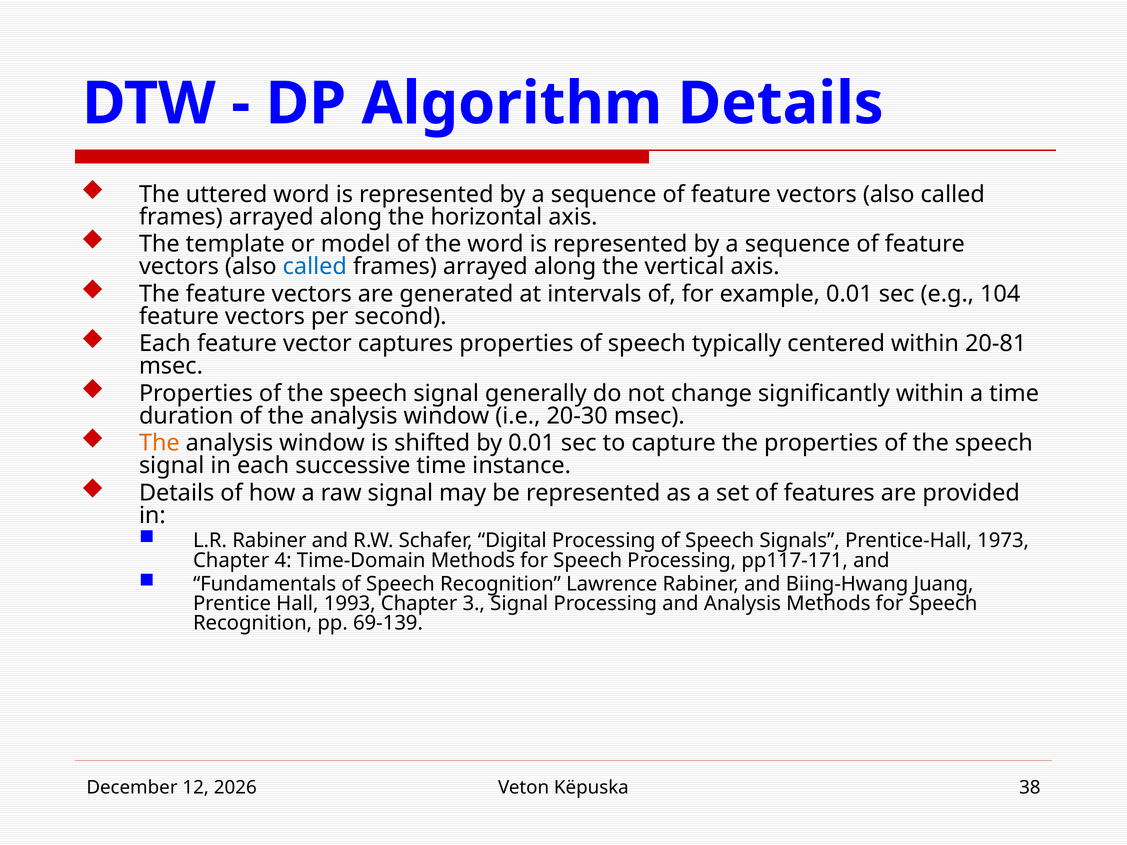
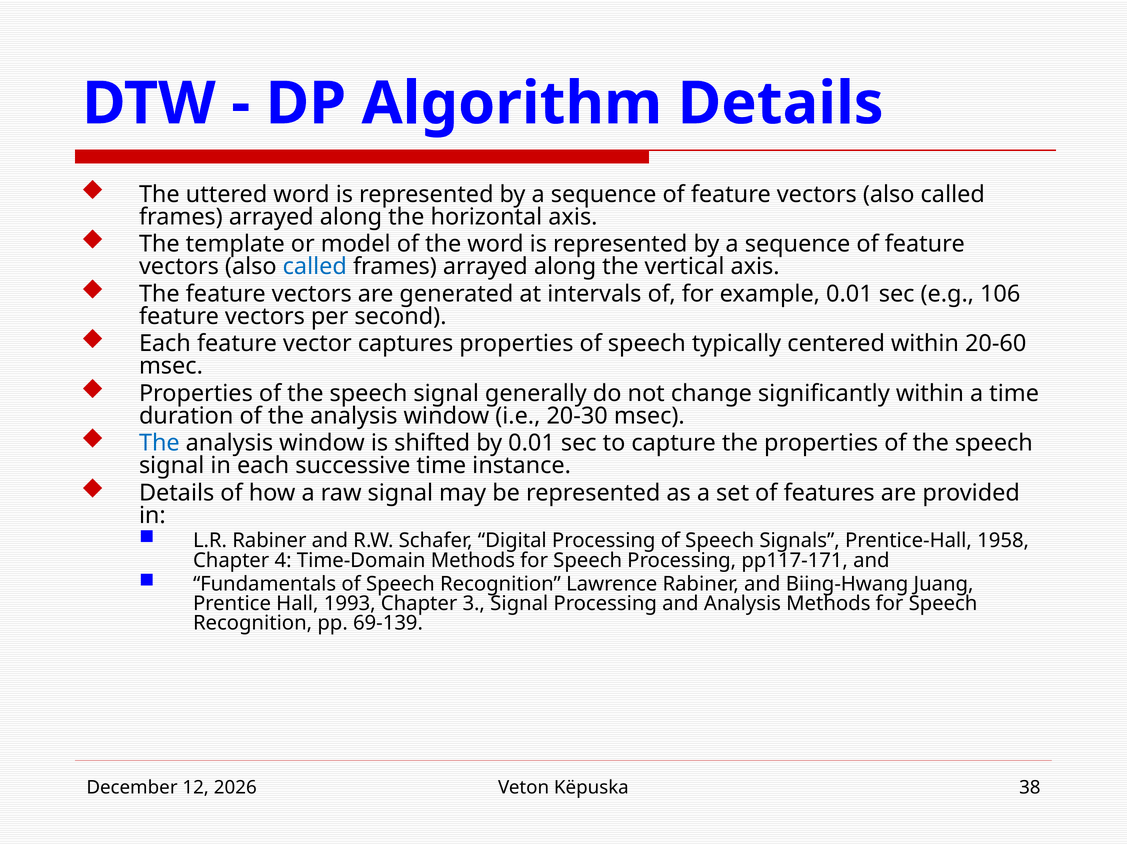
104: 104 -> 106
20-81: 20-81 -> 20-60
The at (159, 443) colour: orange -> blue
1973: 1973 -> 1958
